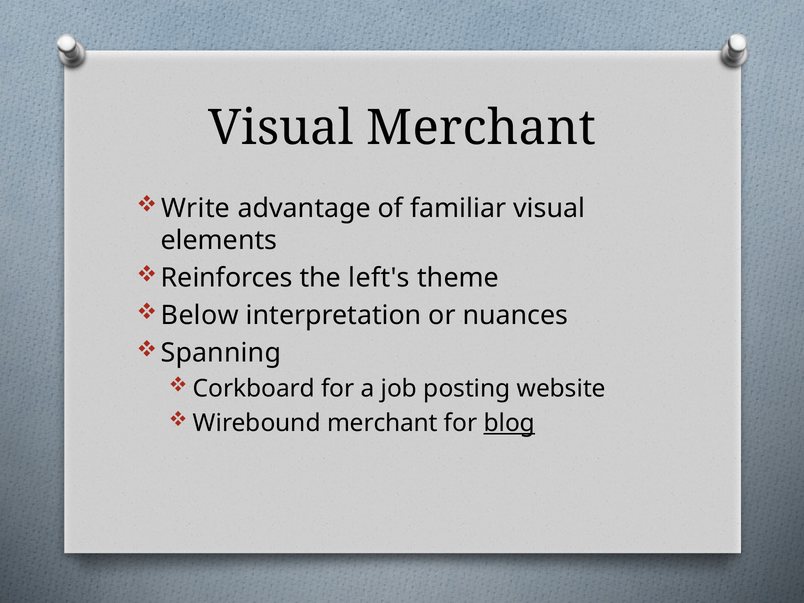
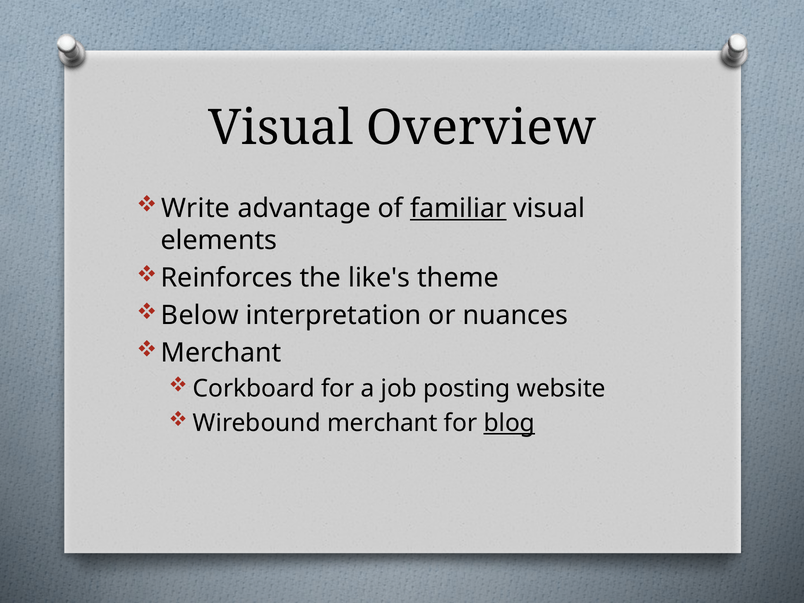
Visual Merchant: Merchant -> Overview
familiar underline: none -> present
left's: left's -> like's
Spanning at (221, 353): Spanning -> Merchant
